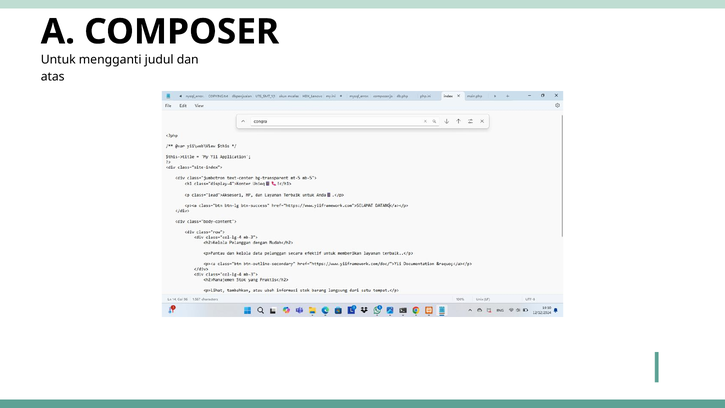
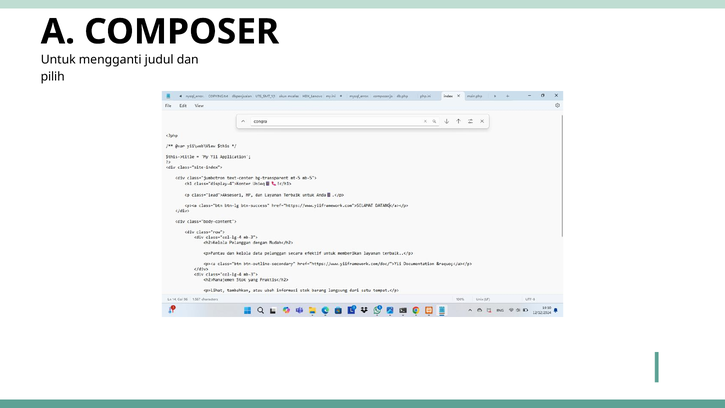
atas: atas -> pilih
